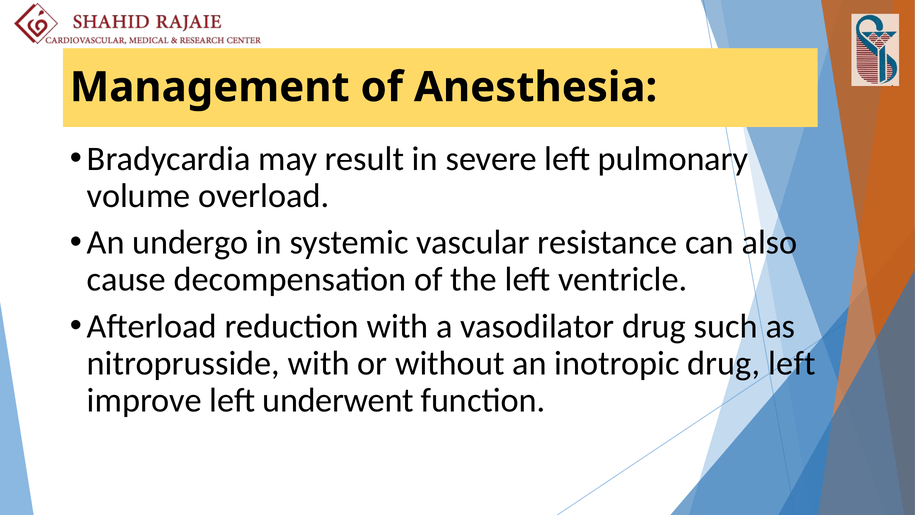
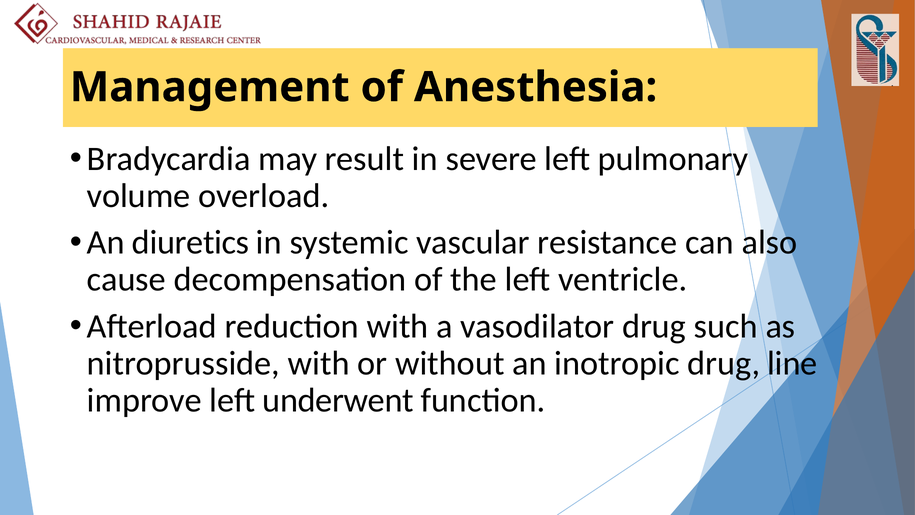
undergo: undergo -> diuretics
drug left: left -> line
